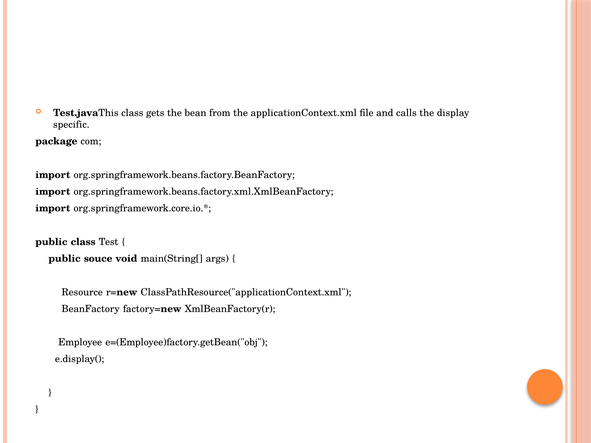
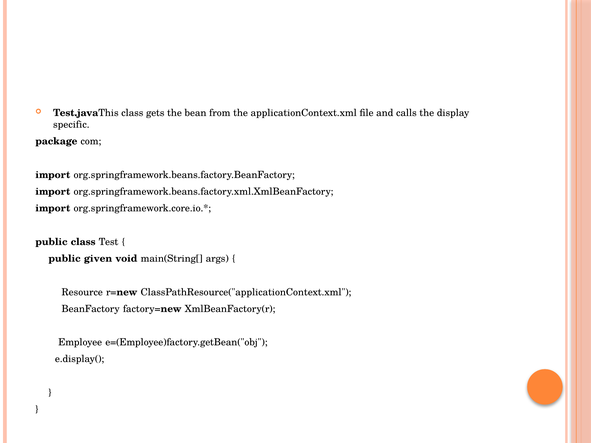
souce: souce -> given
